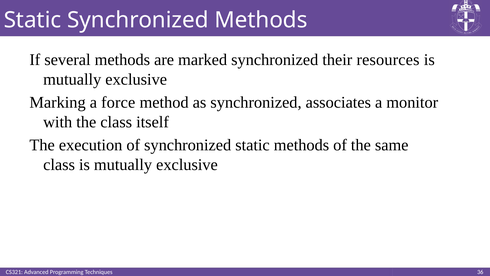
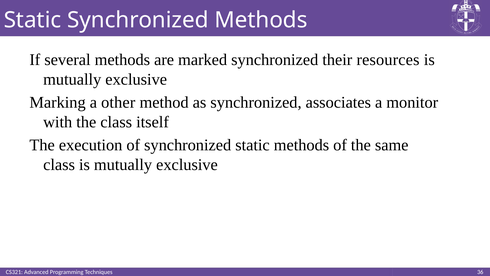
force: force -> other
